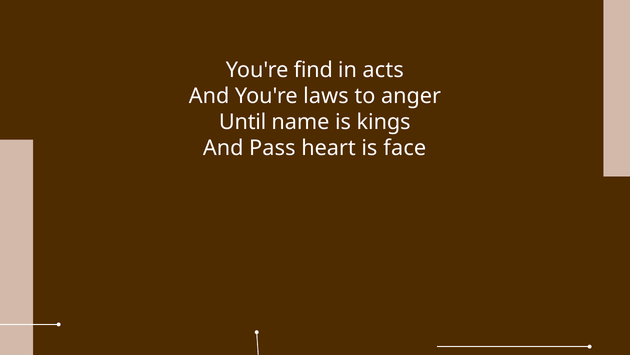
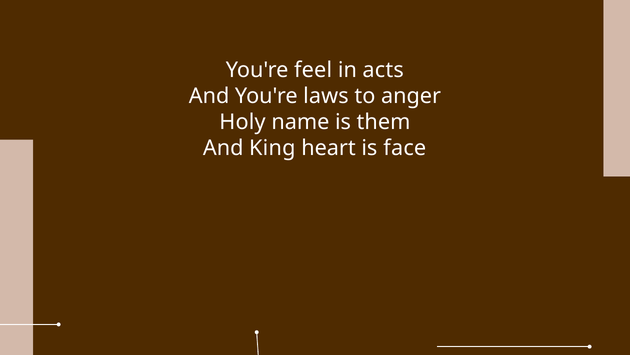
find: find -> feel
Until: Until -> Holy
kings: kings -> them
Pass: Pass -> King
